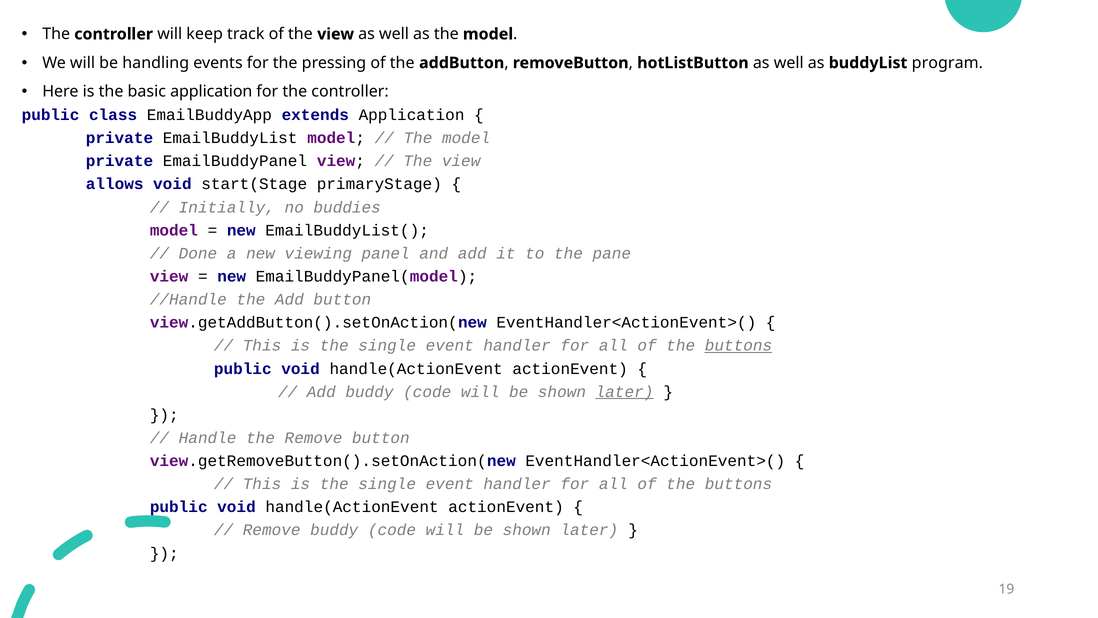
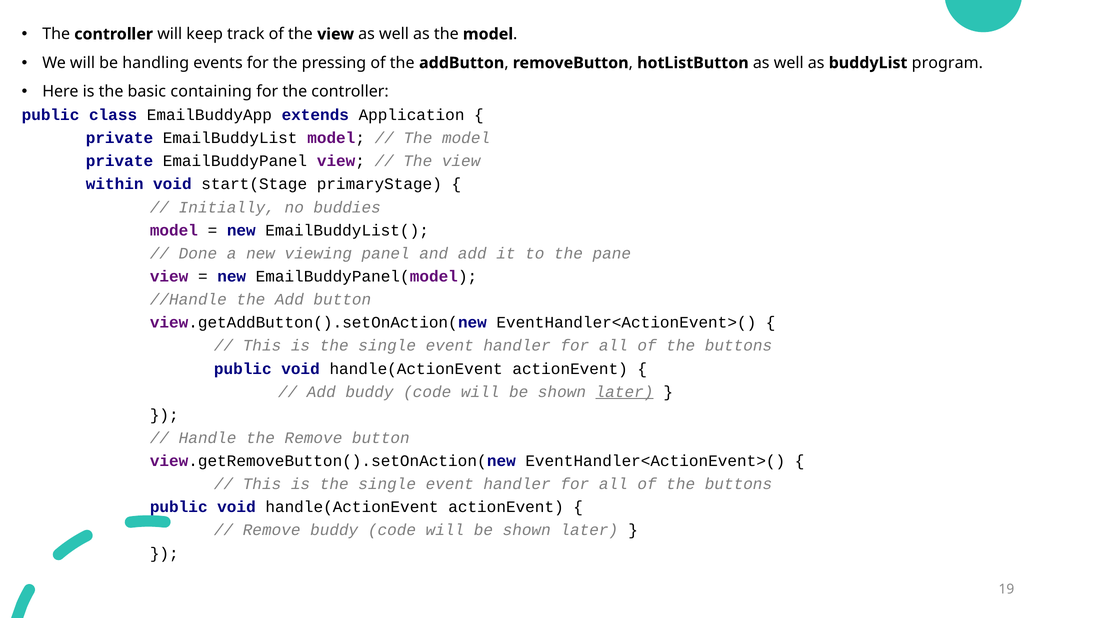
basic application: application -> containing
allows: allows -> within
buttons at (738, 345) underline: present -> none
